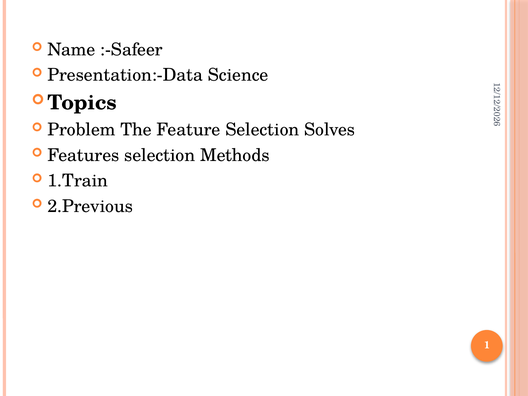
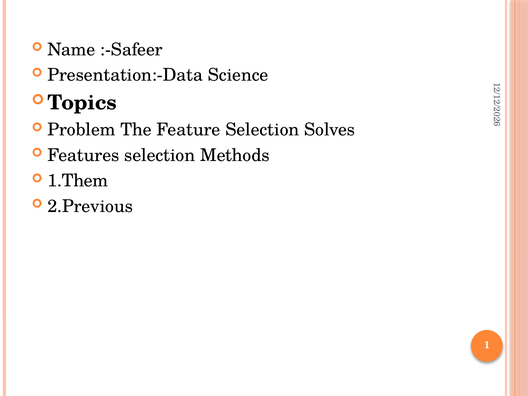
1.Train: 1.Train -> 1.Them
